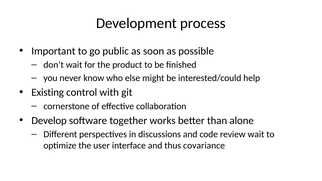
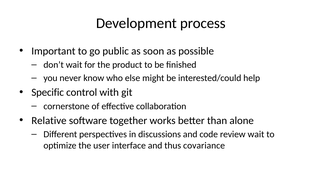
Existing: Existing -> Specific
Develop: Develop -> Relative
